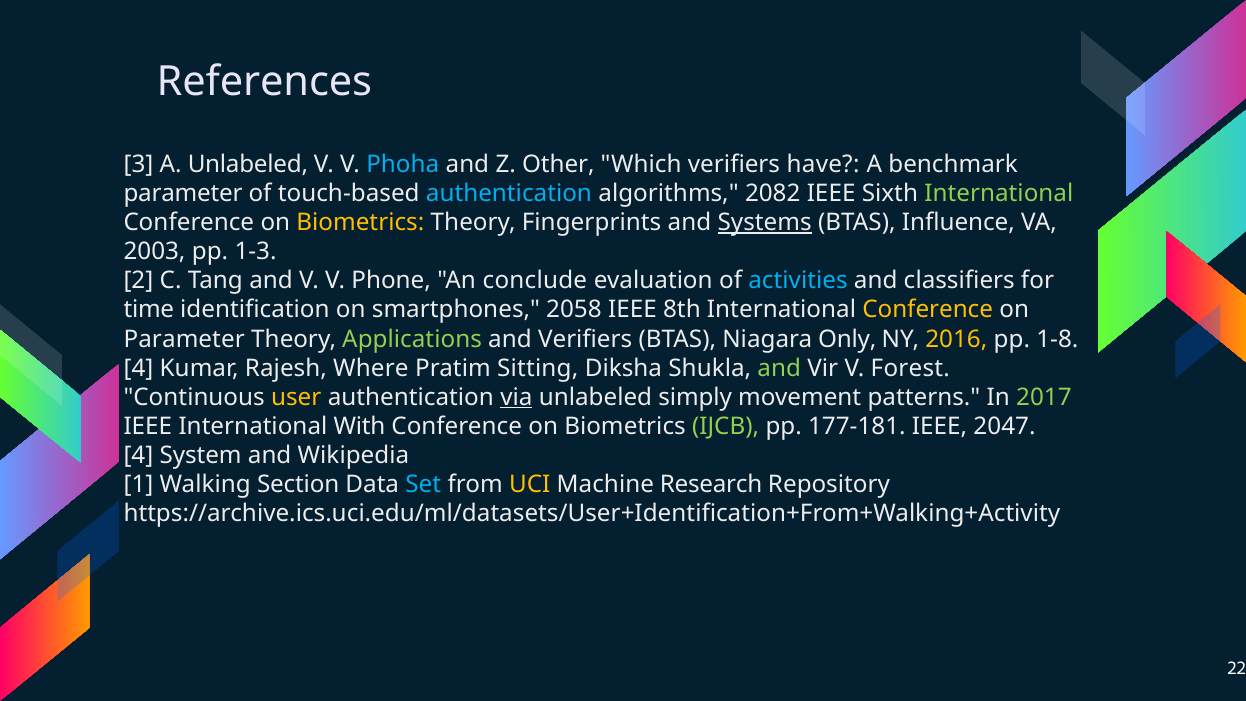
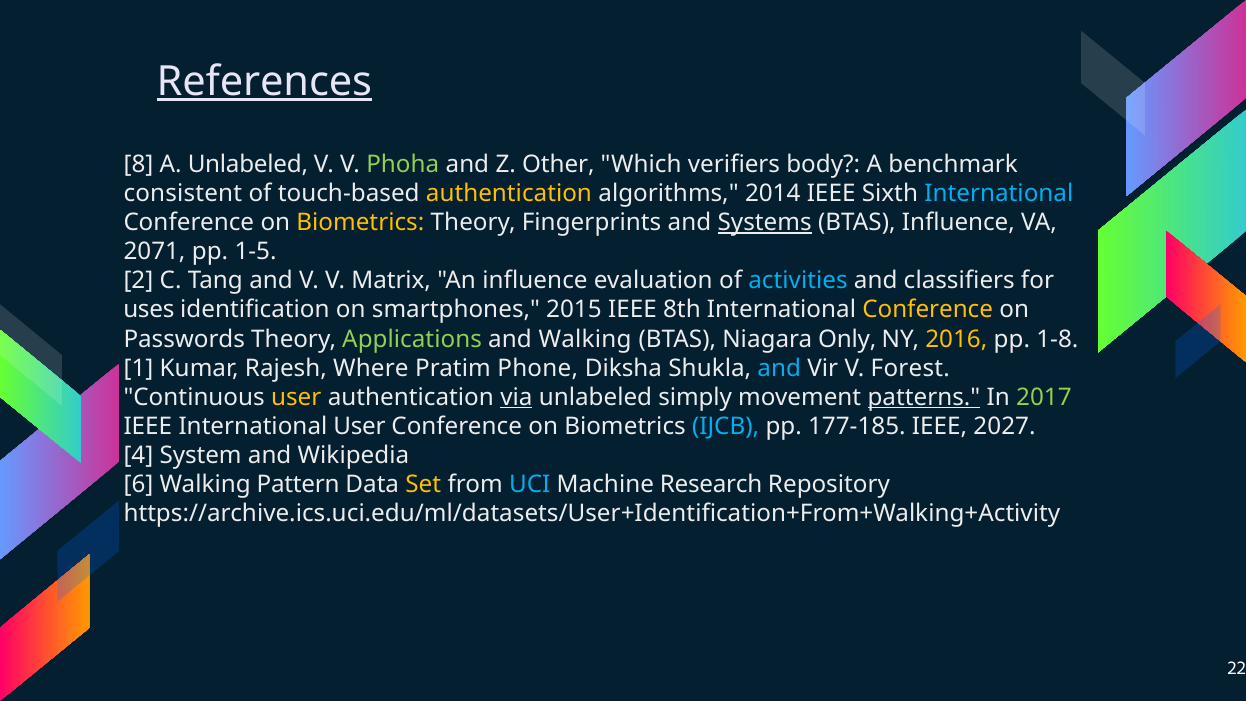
References underline: none -> present
3: 3 -> 8
Phoha colour: light blue -> light green
have: have -> body
parameter at (183, 194): parameter -> consistent
authentication at (509, 194) colour: light blue -> yellow
2082: 2082 -> 2014
International at (999, 194) colour: light green -> light blue
2003: 2003 -> 2071
1-3: 1-3 -> 1-5
Phone: Phone -> Matrix
An conclude: conclude -> influence
time: time -> uses
2058: 2058 -> 2015
Parameter at (184, 339): Parameter -> Passwords
and Verifiers: Verifiers -> Walking
4 at (138, 368): 4 -> 1
Sitting: Sitting -> Phone
and at (779, 368) colour: light green -> light blue
patterns underline: none -> present
International With: With -> User
IJCB colour: light green -> light blue
177-181: 177-181 -> 177-185
2047: 2047 -> 2027
1: 1 -> 6
Section: Section -> Pattern
Set colour: light blue -> yellow
UCI colour: yellow -> light blue
